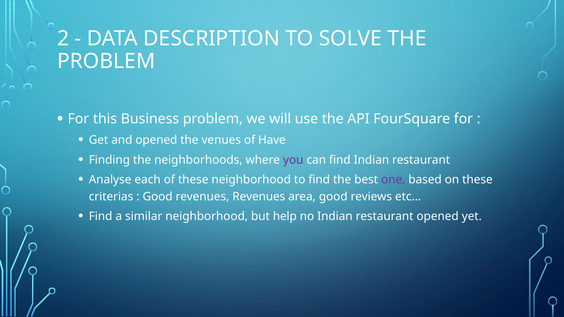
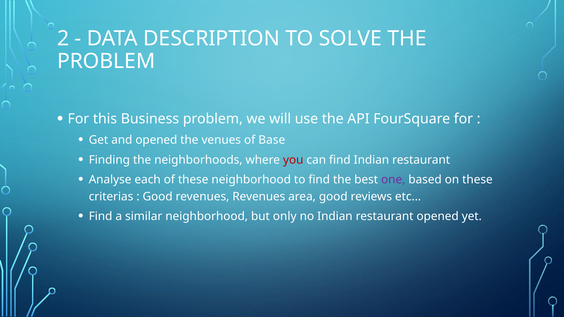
Have: Have -> Base
you colour: purple -> red
help: help -> only
